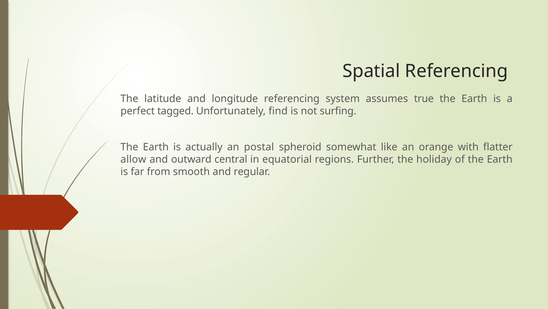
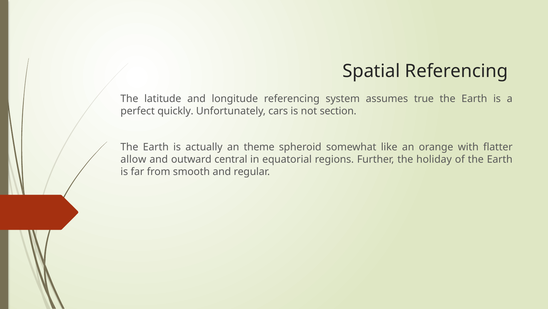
tagged: tagged -> quickly
find: find -> cars
surfing: surfing -> section
postal: postal -> theme
